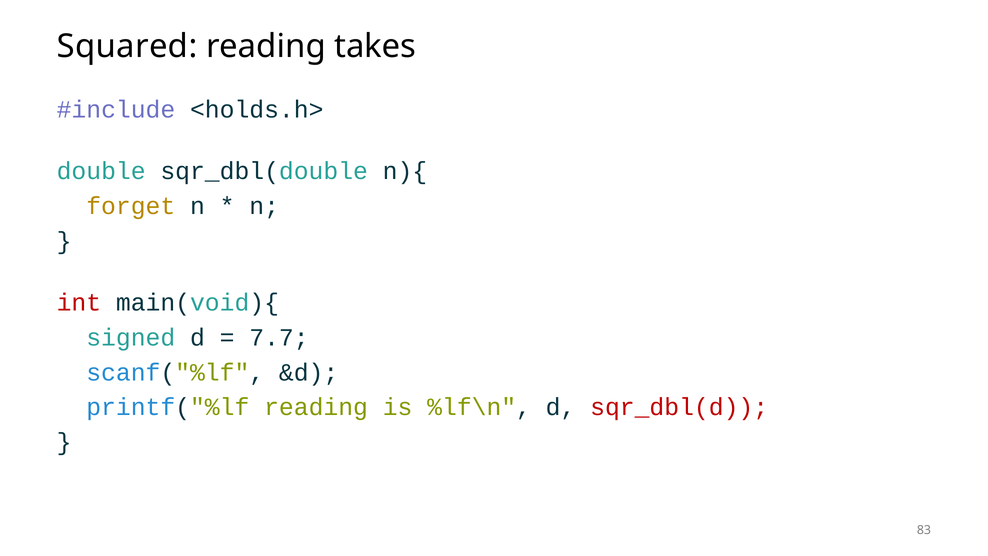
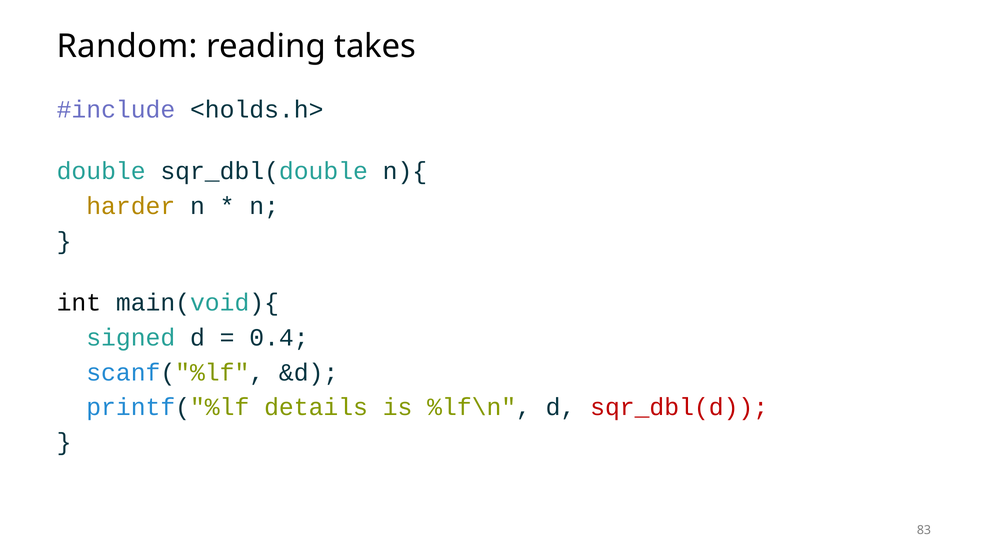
Squared: Squared -> Random
forget: forget -> harder
int colour: red -> black
7.7: 7.7 -> 0.4
printf("%lf reading: reading -> details
